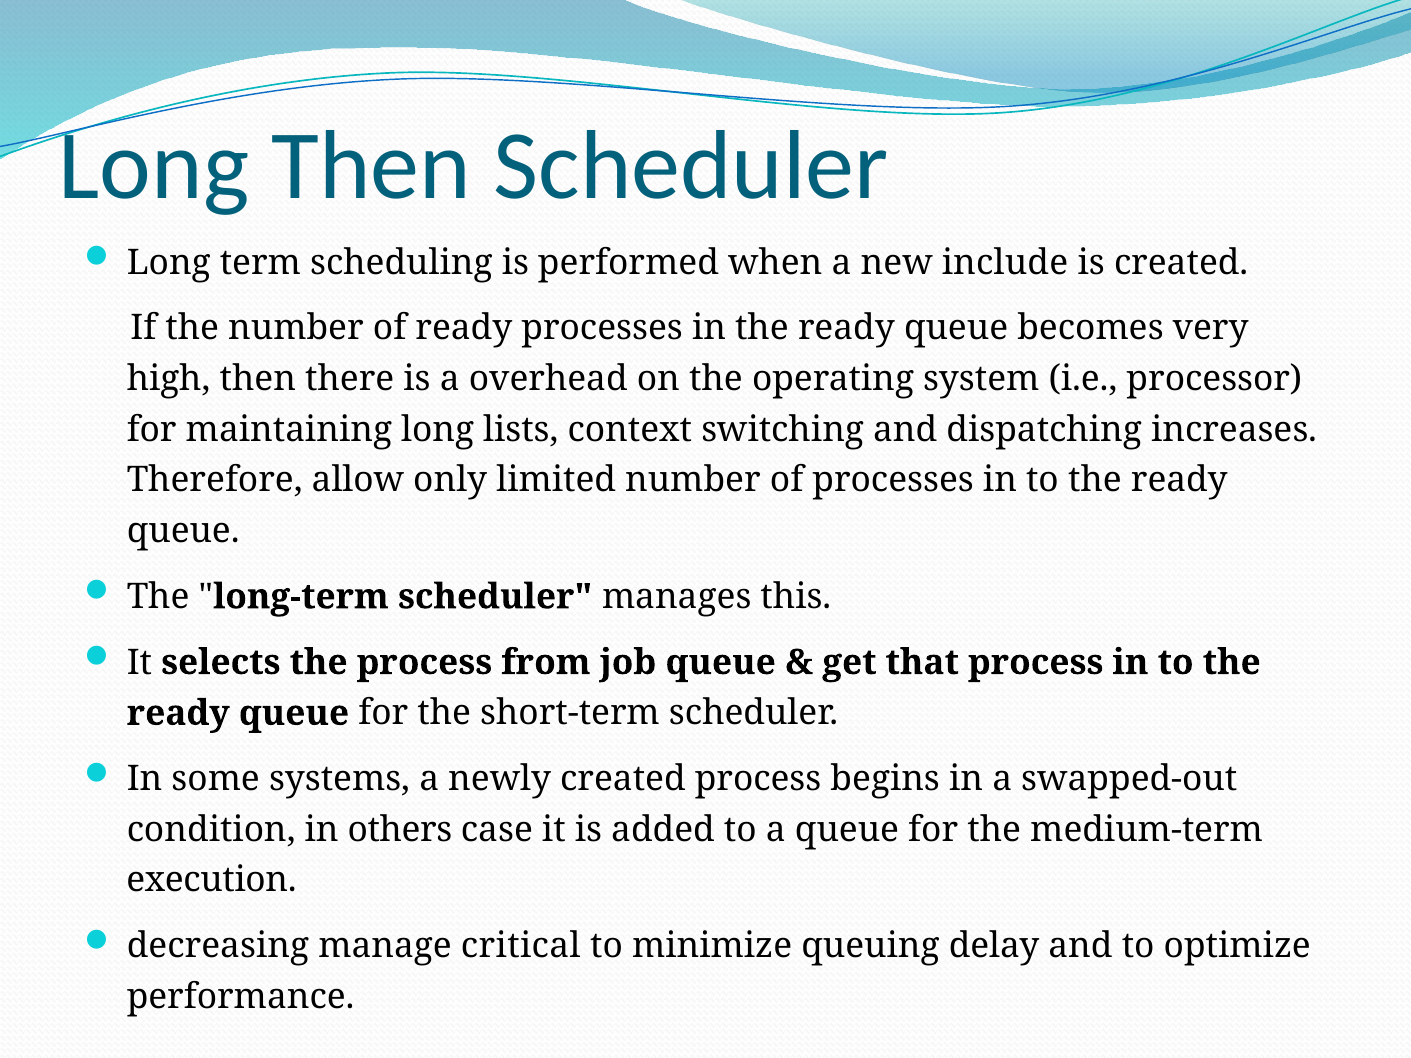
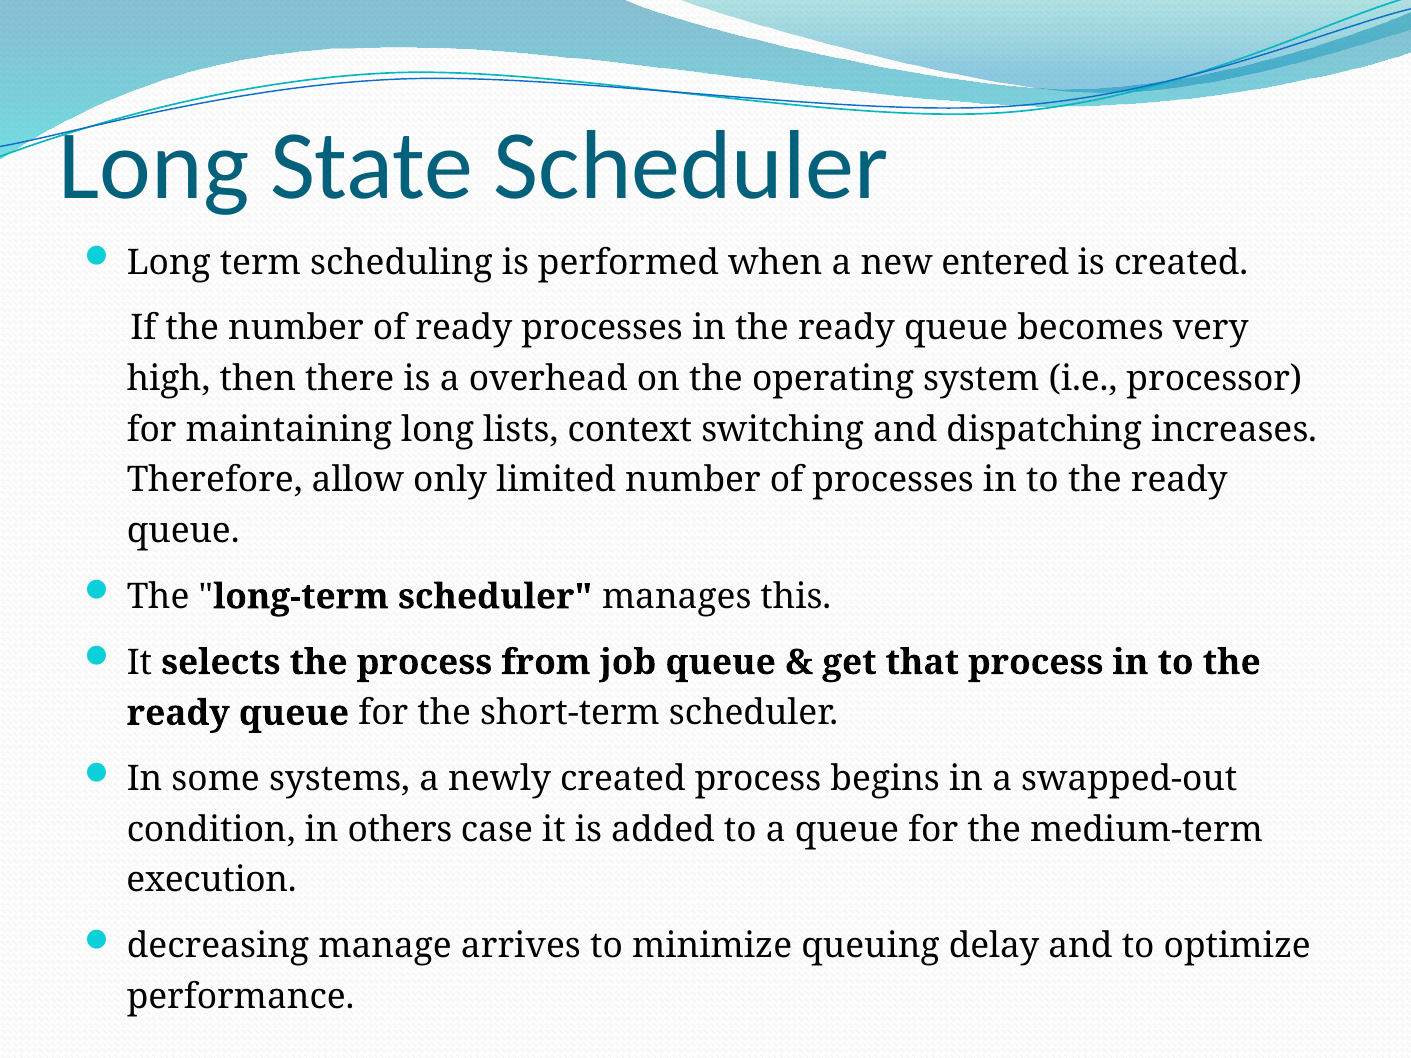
Long Then: Then -> State
include: include -> entered
critical: critical -> arrives
